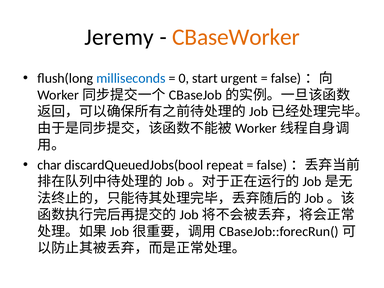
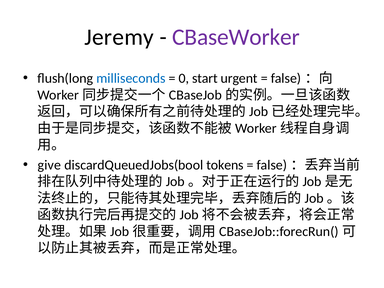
CBaseWorker colour: orange -> purple
char: char -> give
repeat: repeat -> tokens
